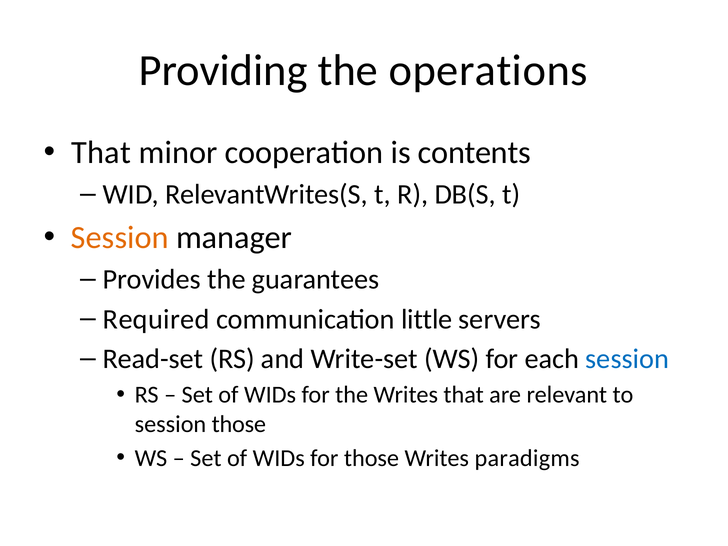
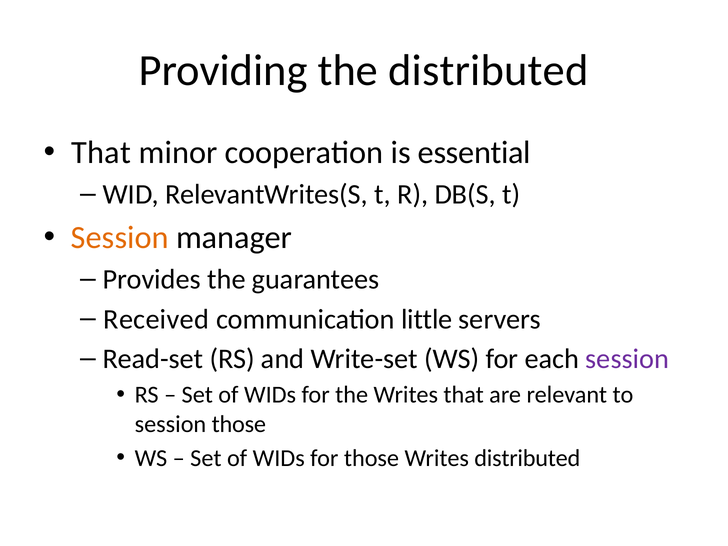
the operations: operations -> distributed
contents: contents -> essential
Required: Required -> Received
session at (627, 359) colour: blue -> purple
Writes paradigms: paradigms -> distributed
